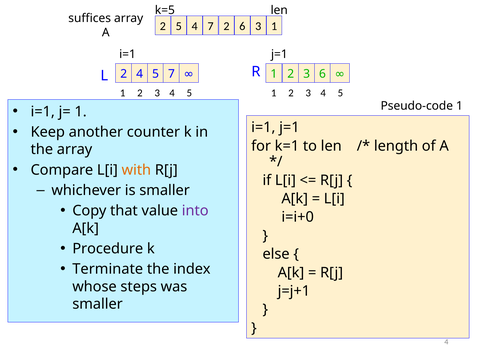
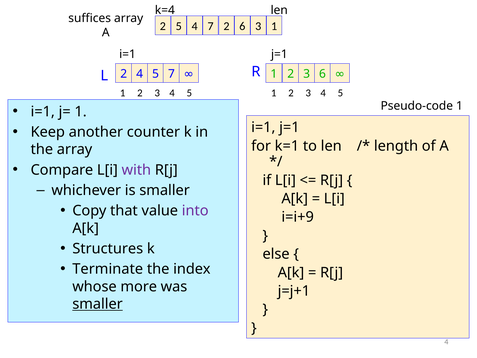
k=5: k=5 -> k=4
with colour: orange -> purple
i=i+0: i=i+0 -> i=i+9
Procedure: Procedure -> Structures
steps: steps -> more
smaller at (98, 304) underline: none -> present
